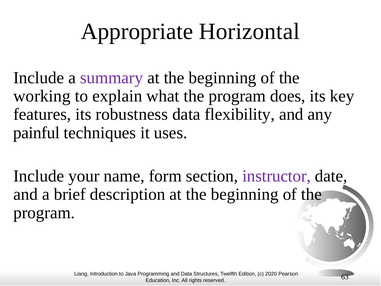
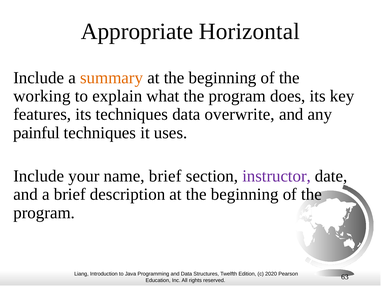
summary colour: purple -> orange
its robustness: robustness -> techniques
flexibility: flexibility -> overwrite
name form: form -> brief
